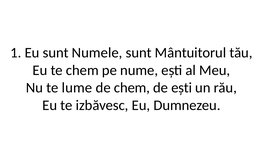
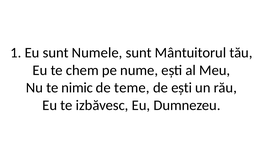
lume: lume -> nimic
de chem: chem -> teme
